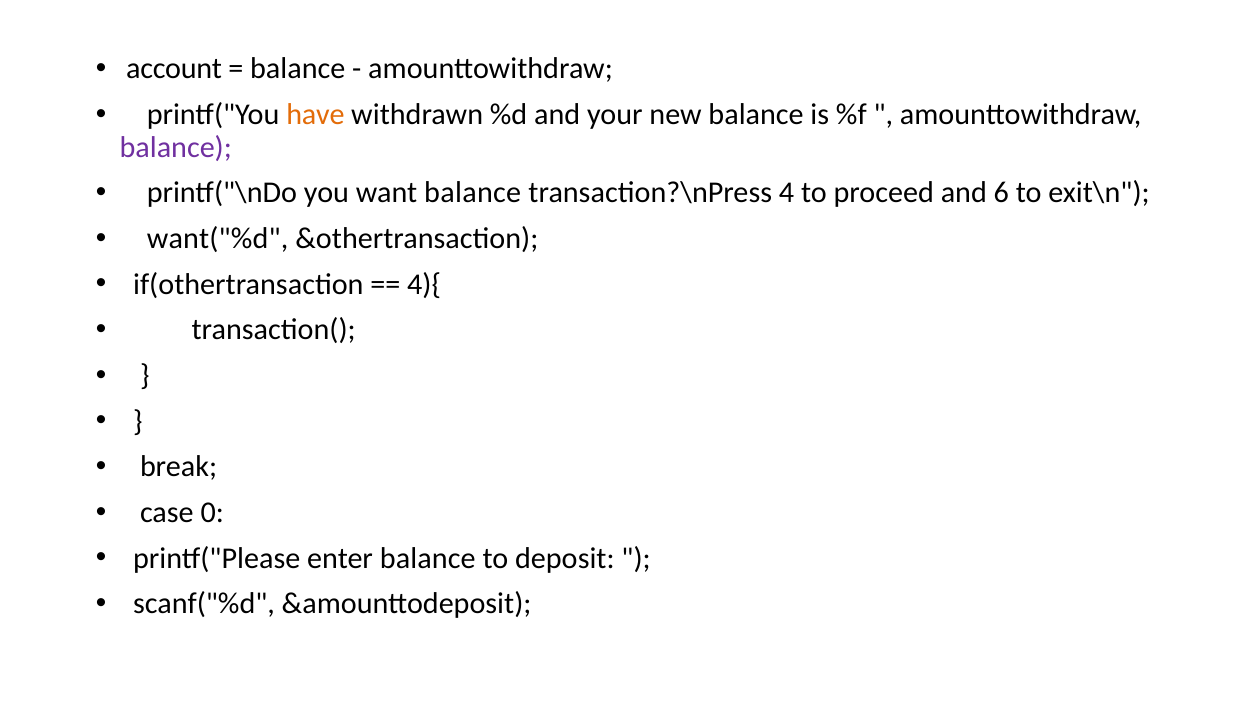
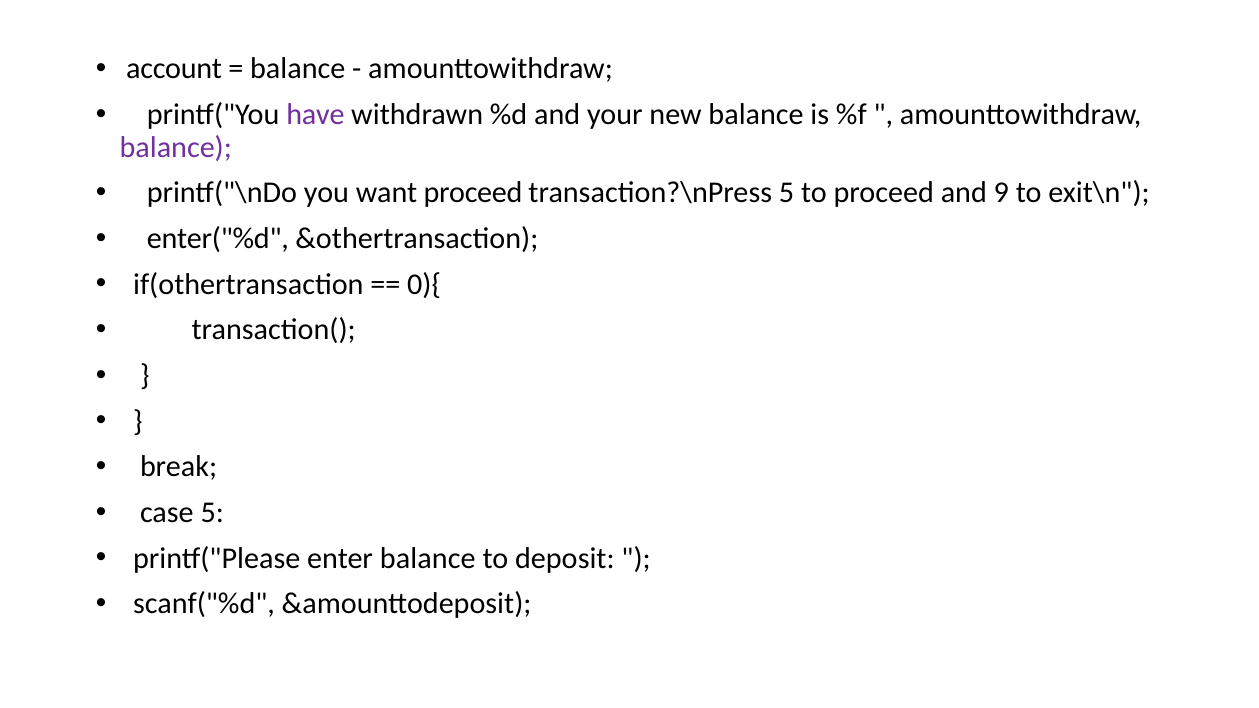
have colour: orange -> purple
want balance: balance -> proceed
transaction?\nPress 4: 4 -> 5
6: 6 -> 9
want("%d: want("%d -> enter("%d
4){: 4){ -> 0){
case 0: 0 -> 5
